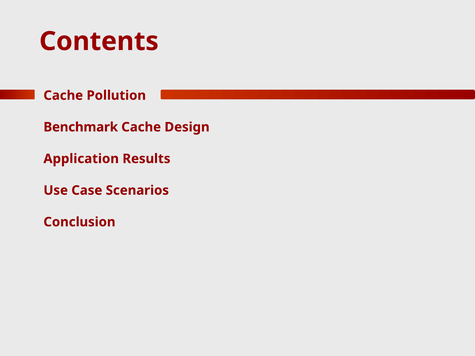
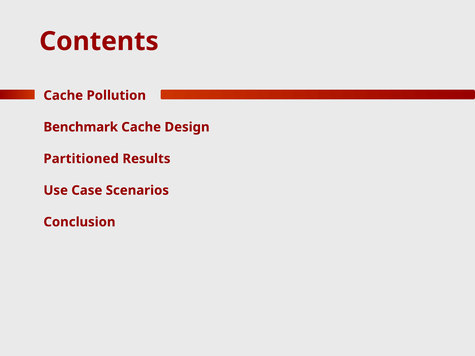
Application: Application -> Partitioned
